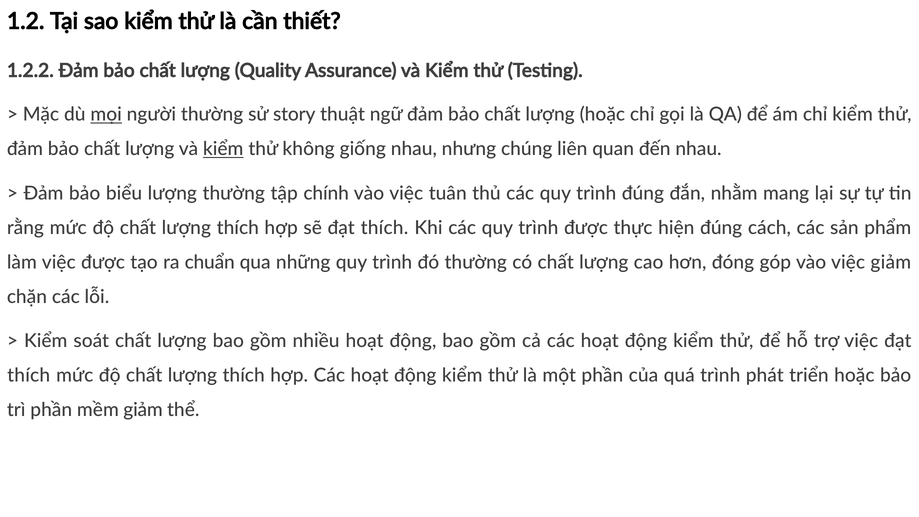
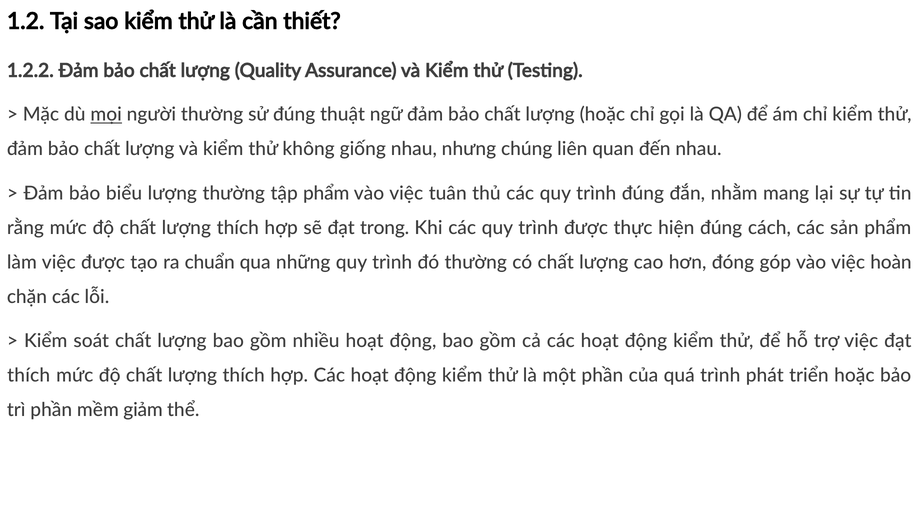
sử story: story -> đúng
kiểm at (223, 149) underline: present -> none
tập chính: chính -> phẩm
sẽ đạt thích: thích -> trong
việc giảm: giảm -> hoàn
